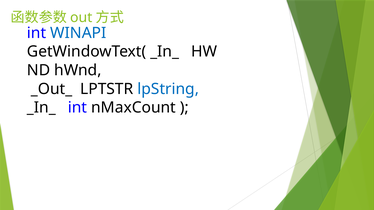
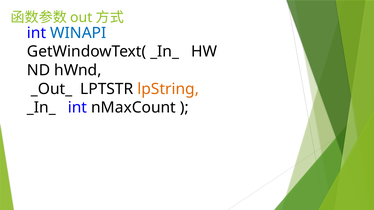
lpString colour: blue -> orange
